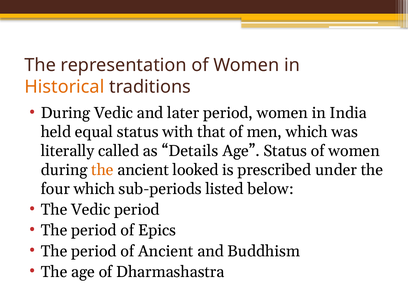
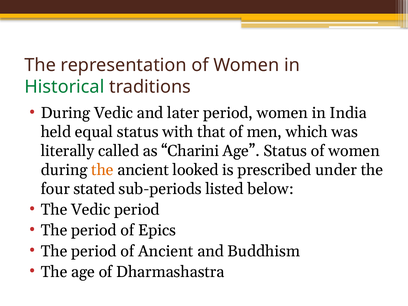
Historical colour: orange -> green
Details: Details -> Charini
four which: which -> stated
